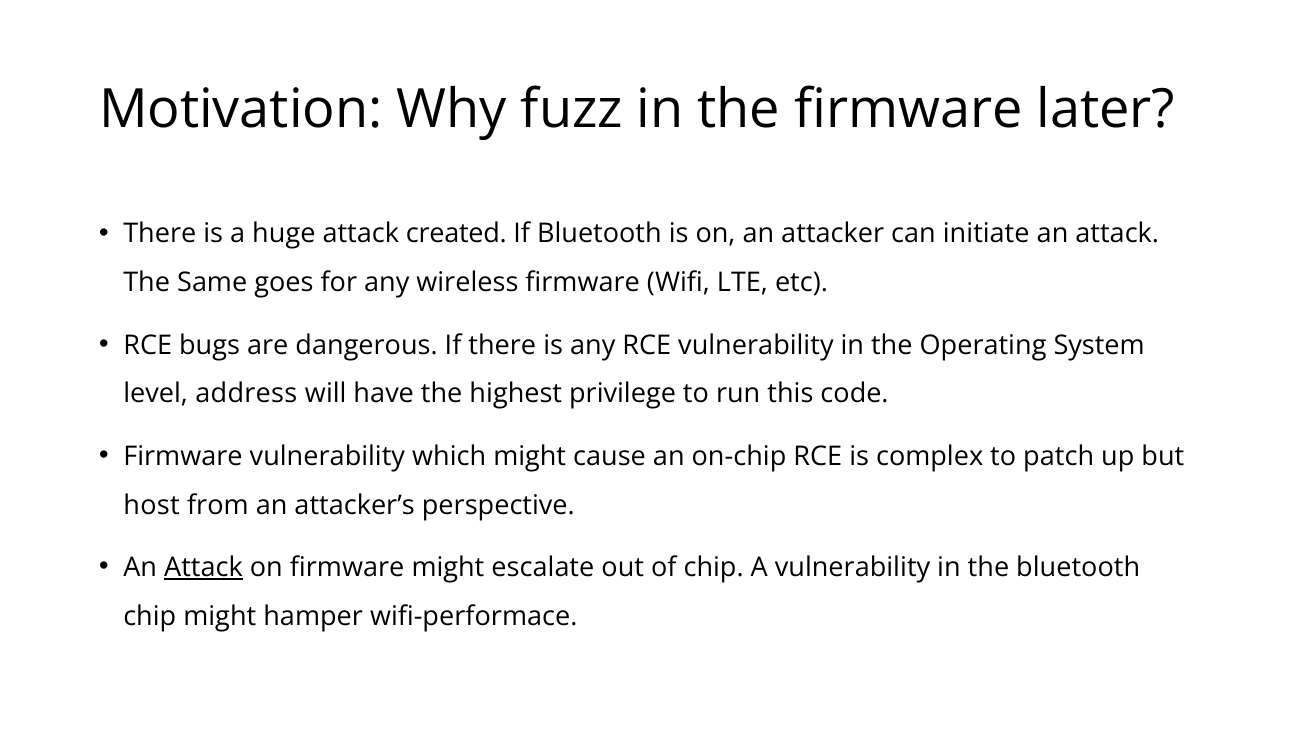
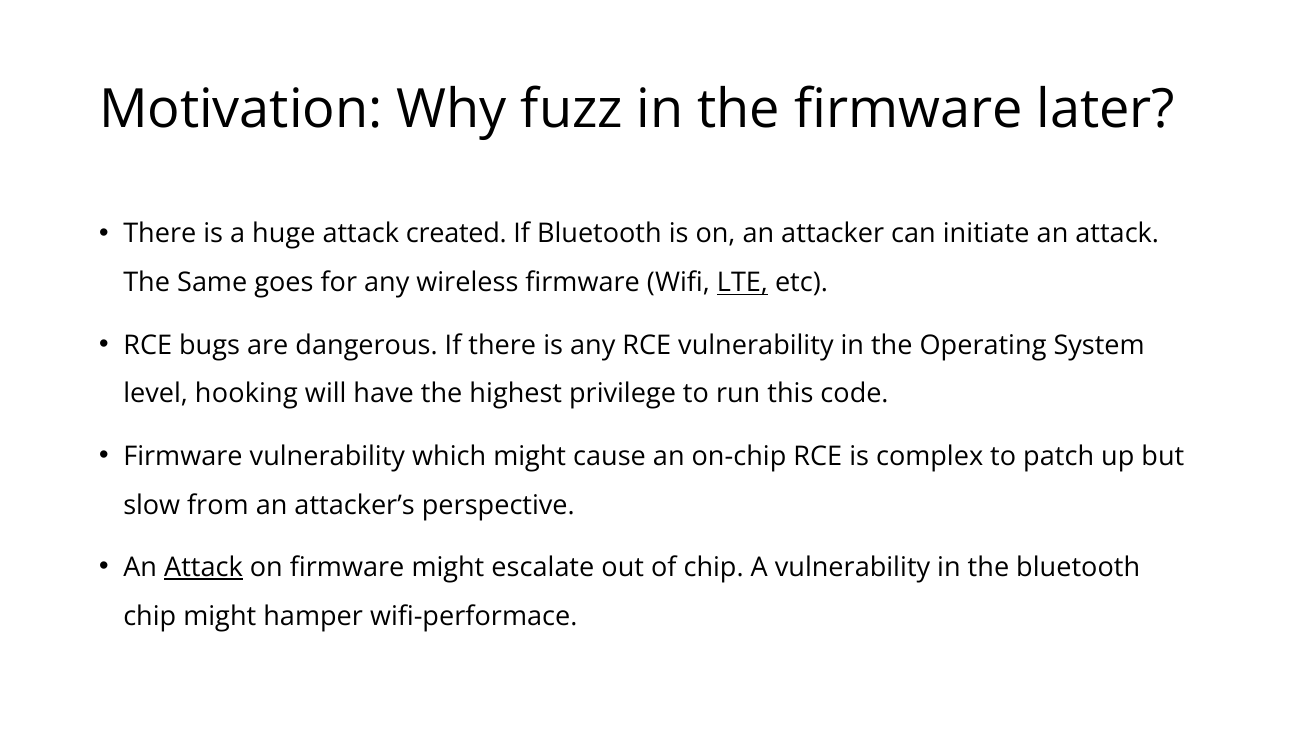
LTE underline: none -> present
address: address -> hooking
host: host -> slow
